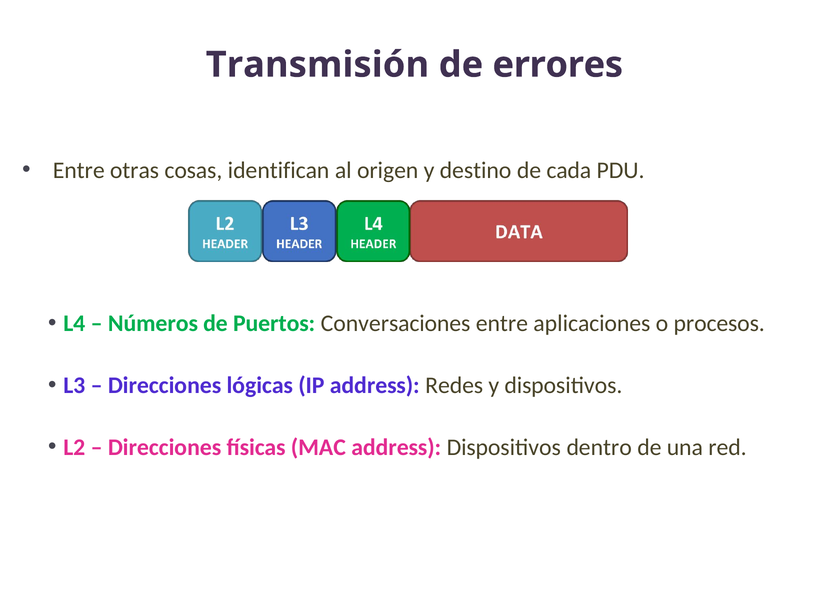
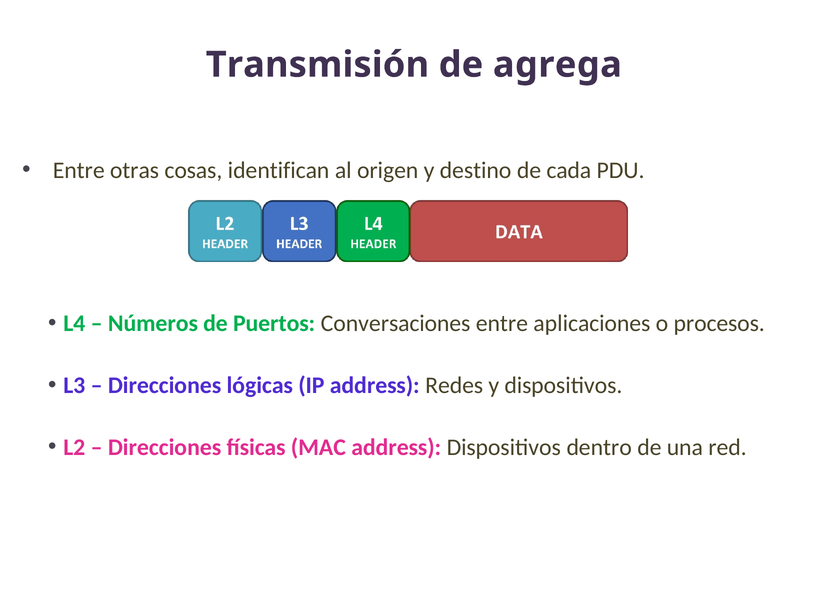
errores: errores -> agrega
